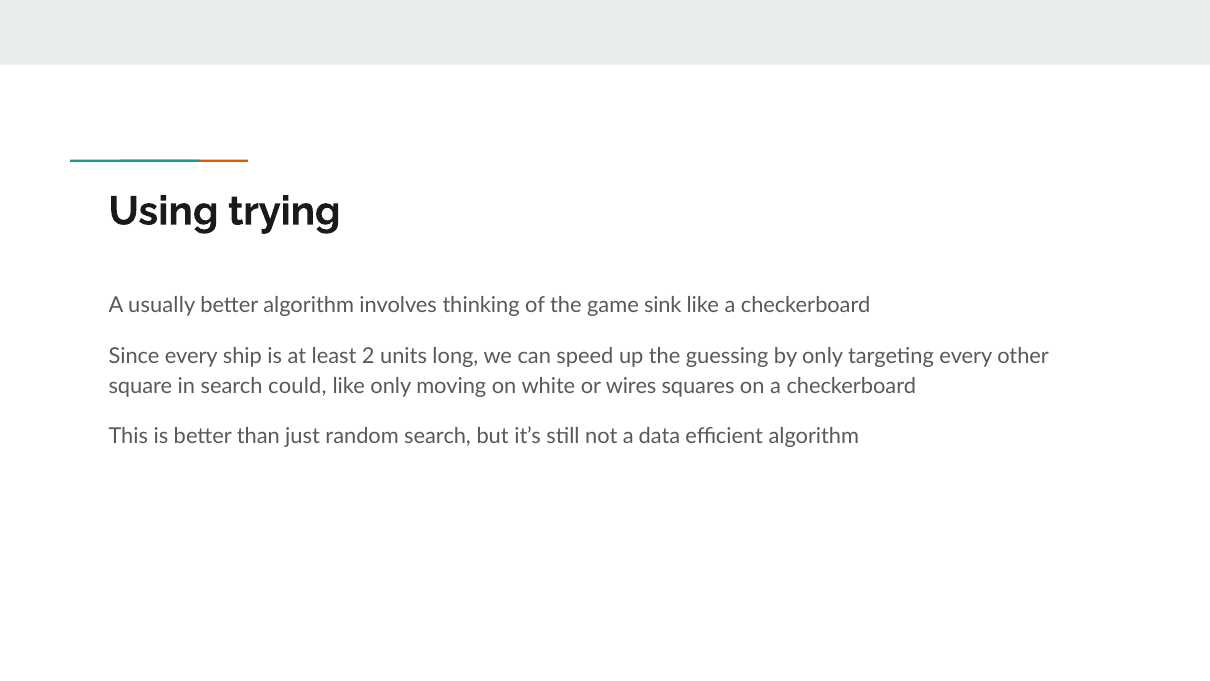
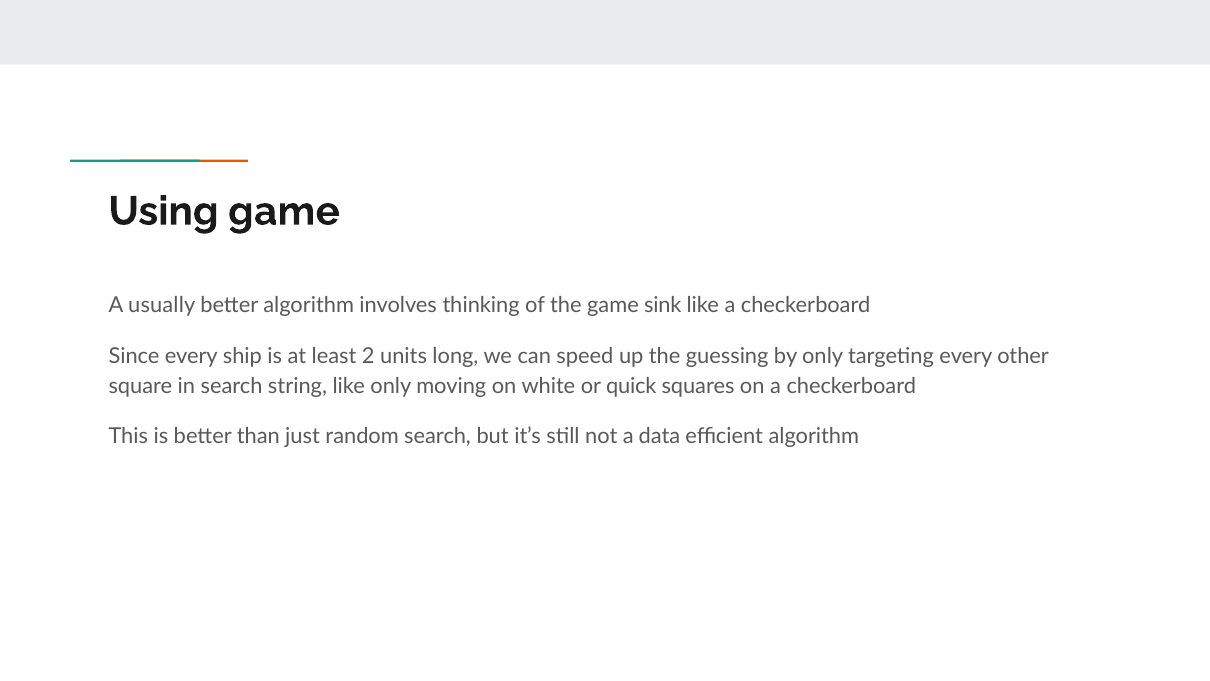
Using trying: trying -> game
could: could -> string
wires: wires -> quick
